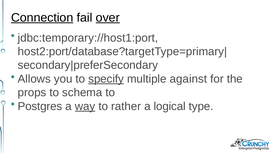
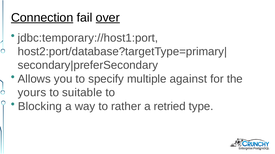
specify underline: present -> none
props: props -> yours
schema: schema -> suitable
Postgres: Postgres -> Blocking
way underline: present -> none
logical: logical -> retried
